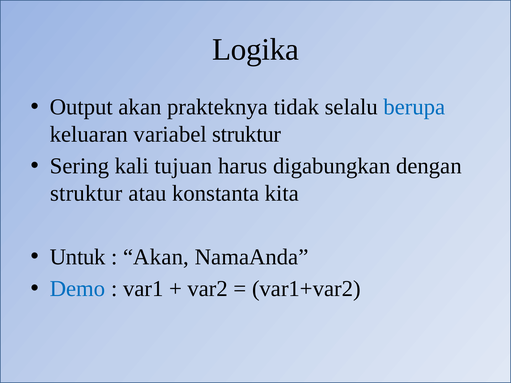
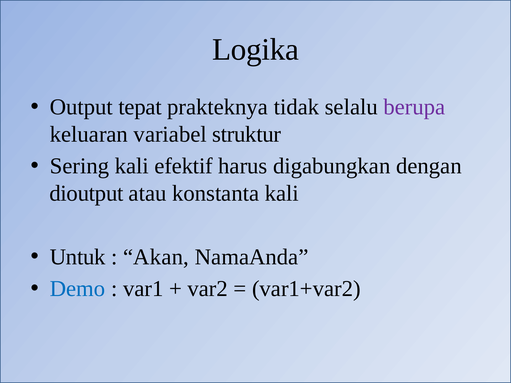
Output akan: akan -> tepat
berupa colour: blue -> purple
tujuan: tujuan -> efektif
struktur at (86, 194): struktur -> dioutput
konstanta kita: kita -> kali
